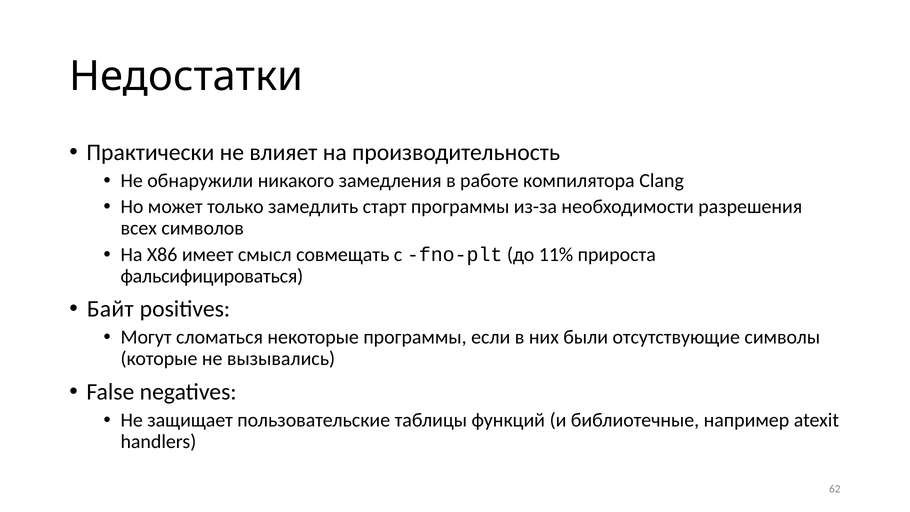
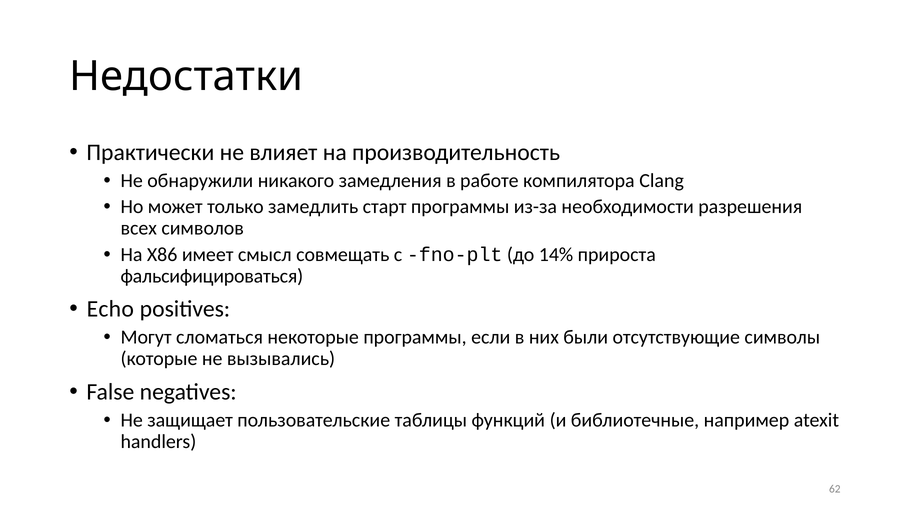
11%: 11% -> 14%
Байт: Байт -> Echo
